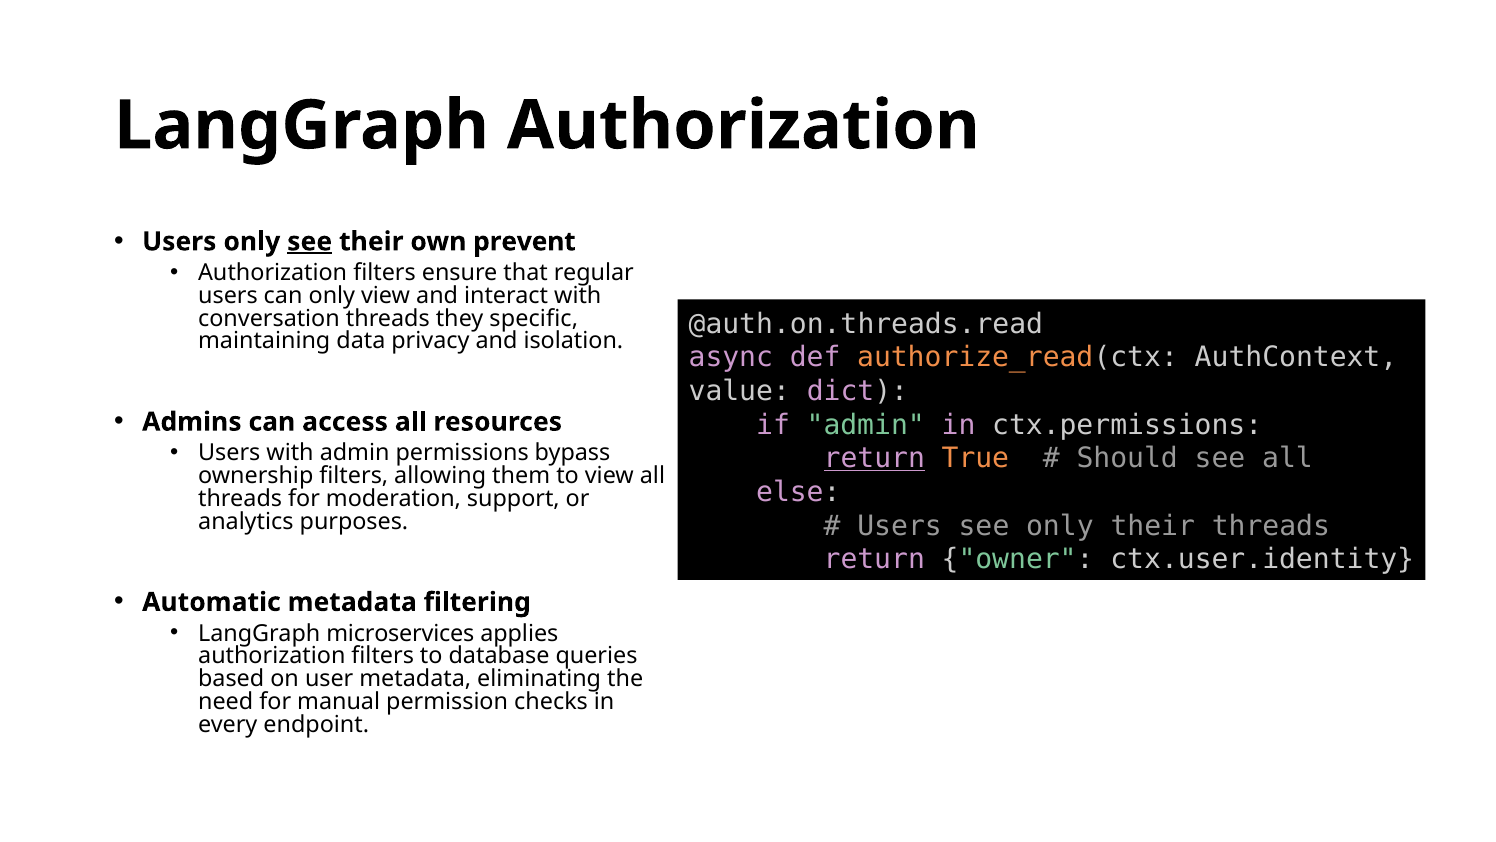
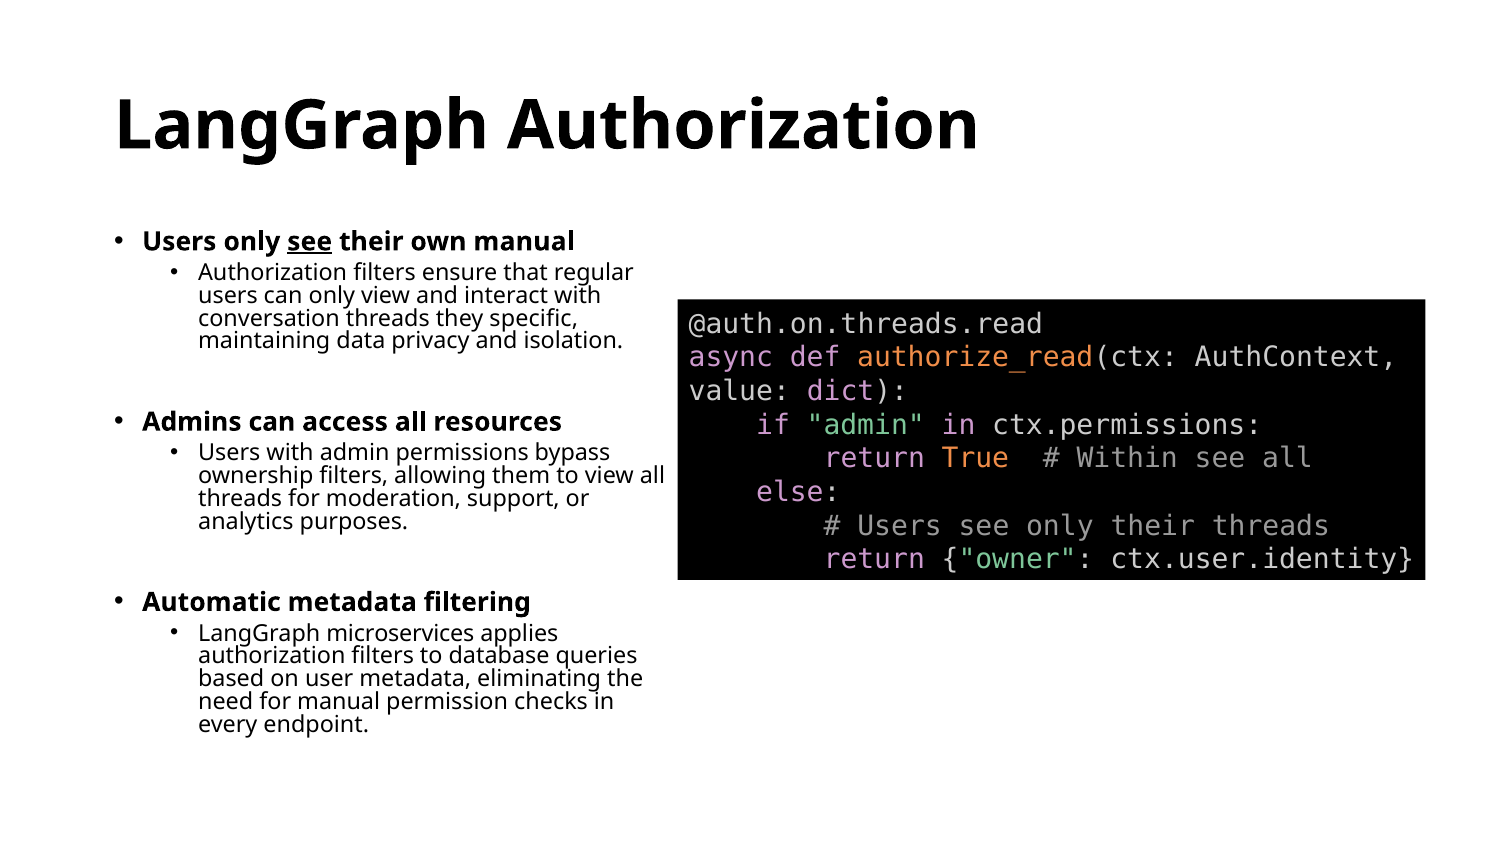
own prevent: prevent -> manual
return at (874, 458) underline: present -> none
Should: Should -> Within
